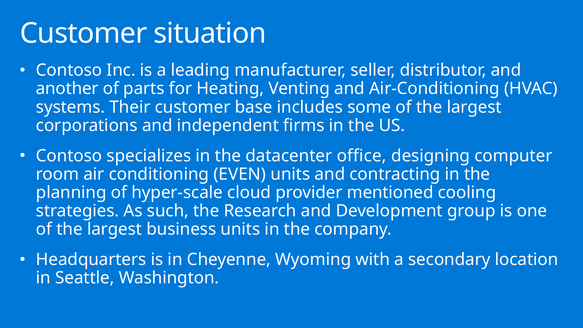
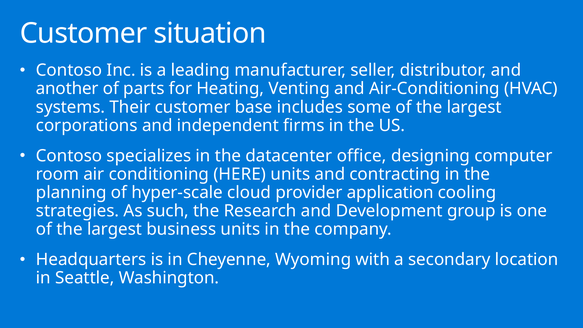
EVEN: EVEN -> HERE
mentioned: mentioned -> application
